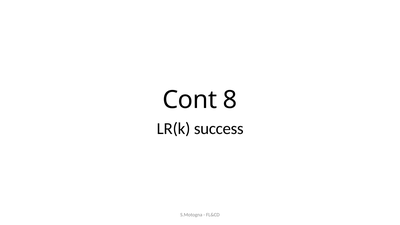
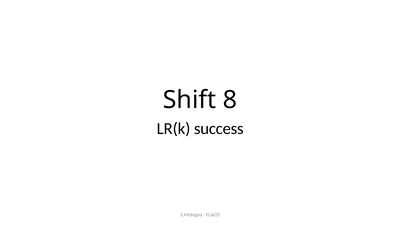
Cont: Cont -> Shift
